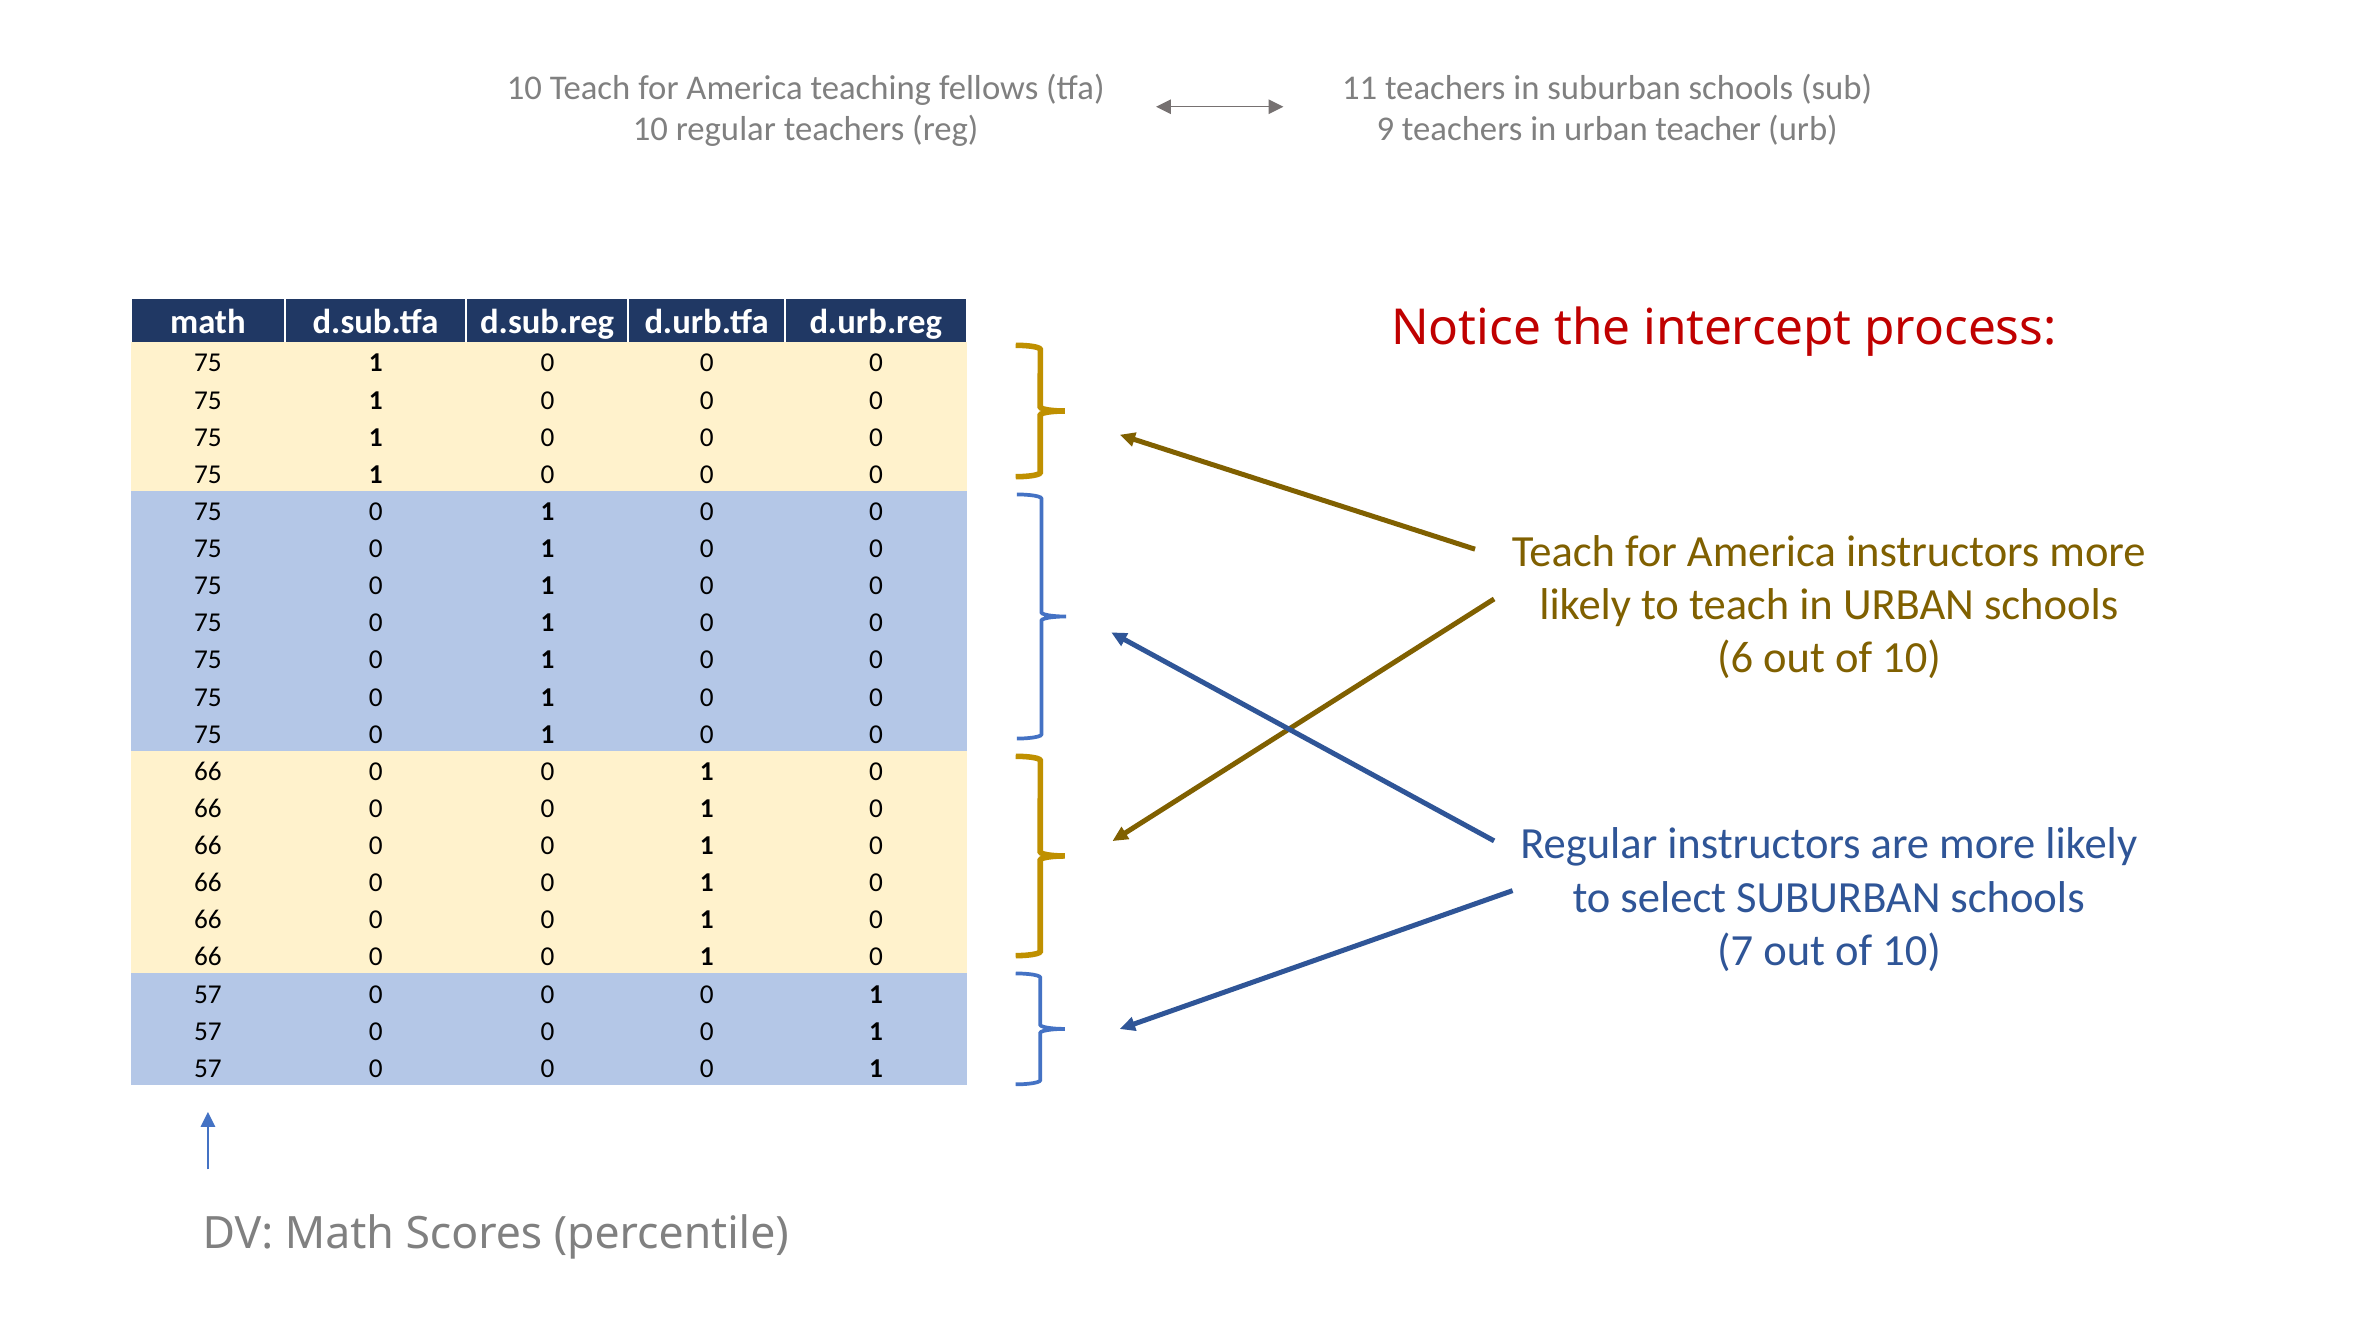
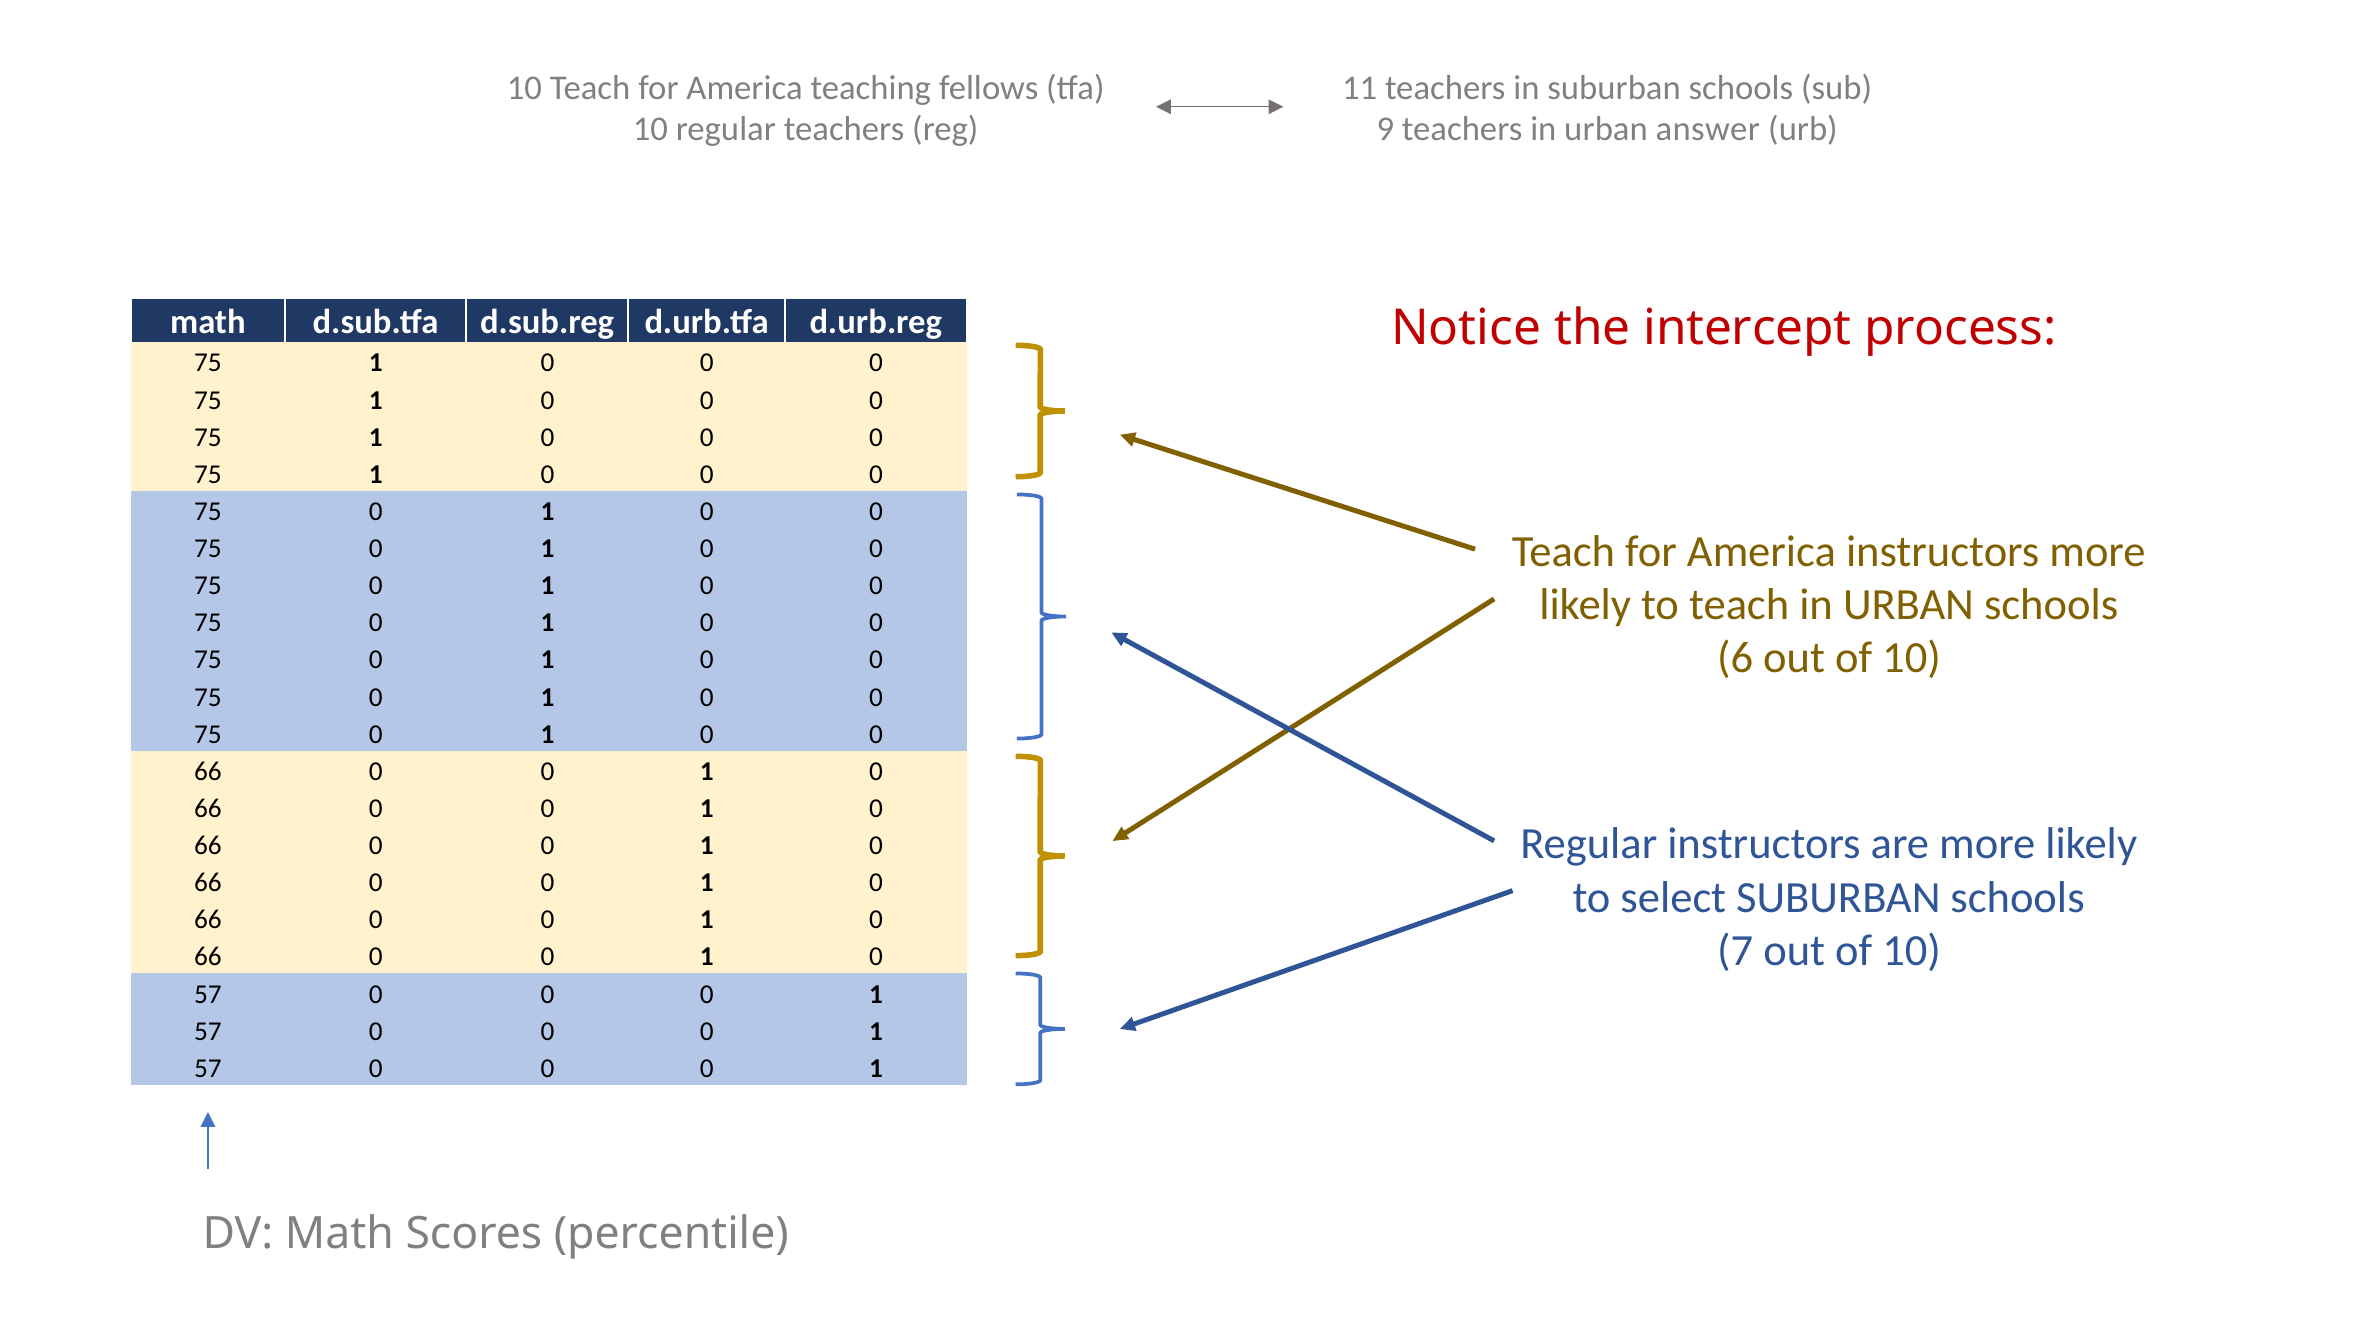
teacher: teacher -> answer
